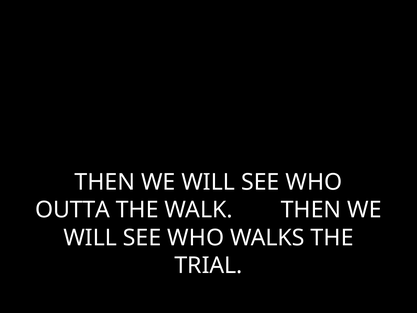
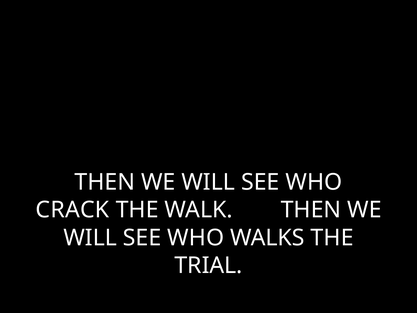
OUTTA: OUTTA -> CRACK
